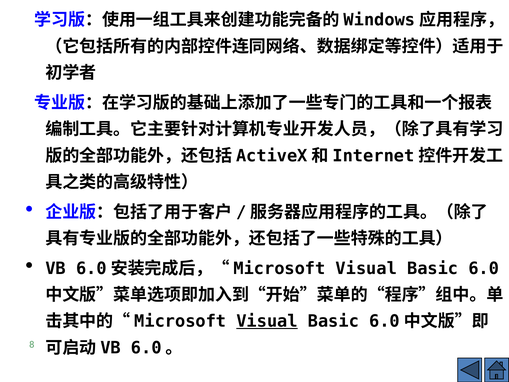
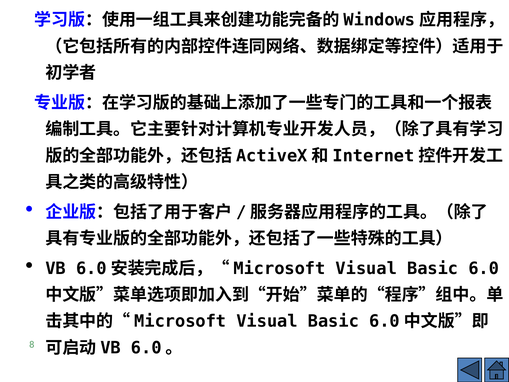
Visual at (267, 321) underline: present -> none
